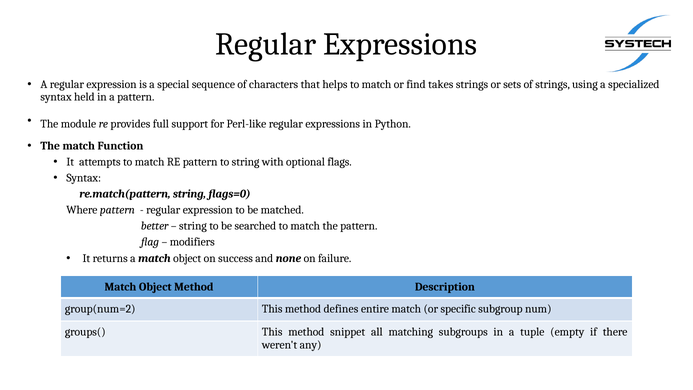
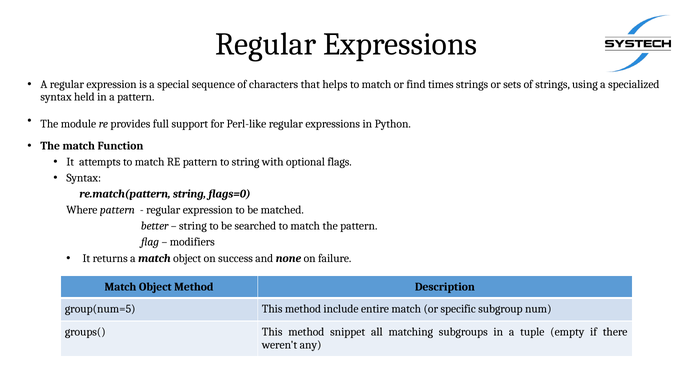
takes: takes -> times
group(num=2: group(num=2 -> group(num=5
defines: defines -> include
